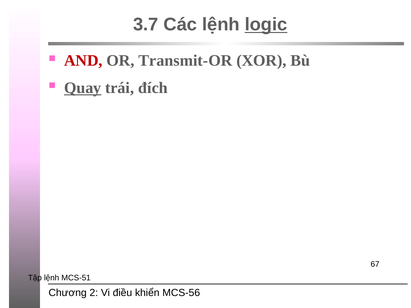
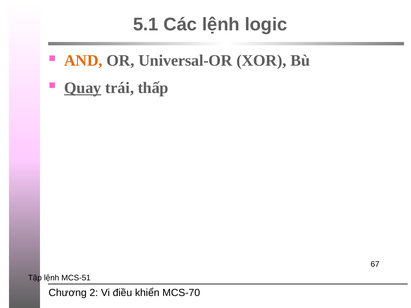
3.7: 3.7 -> 5.1
logic underline: present -> none
AND colour: red -> orange
Transmit-OR: Transmit-OR -> Universal-OR
đích: đích -> thấp
MCS-56: MCS-56 -> MCS-70
